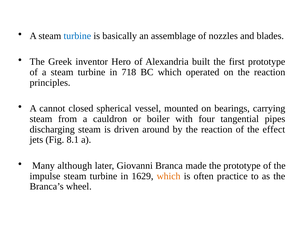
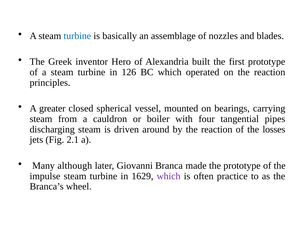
718: 718 -> 126
cannot: cannot -> greater
effect: effect -> losses
8.1: 8.1 -> 2.1
which at (169, 176) colour: orange -> purple
